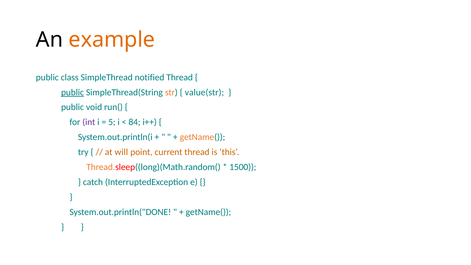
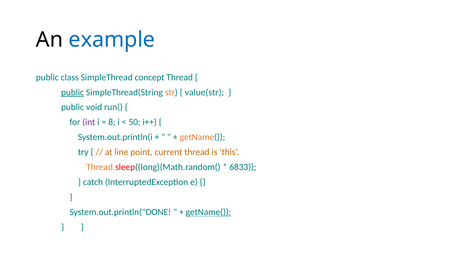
example colour: orange -> blue
notified: notified -> concept
5: 5 -> 8
84: 84 -> 50
will: will -> line
1500: 1500 -> 6833
getName( at (208, 212) underline: none -> present
